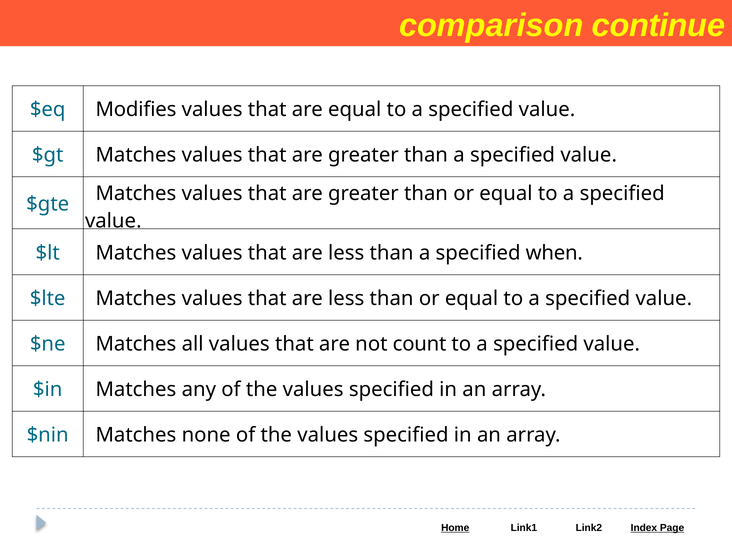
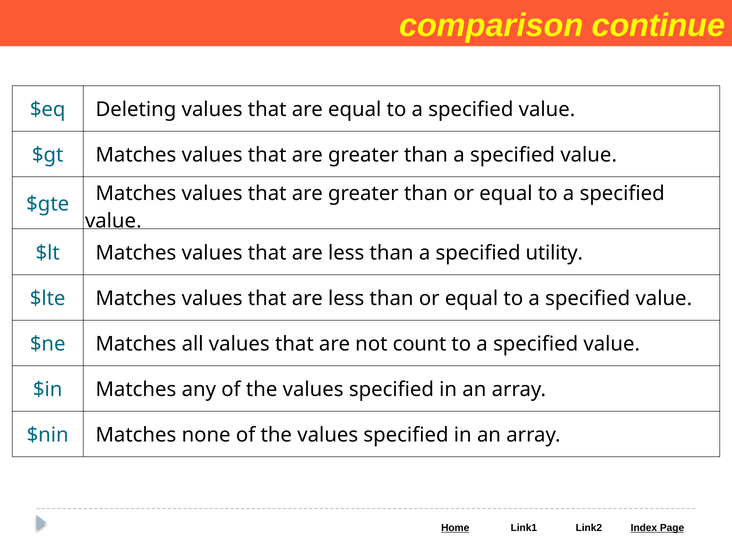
Modifies: Modifies -> Deleting
when: when -> utility
